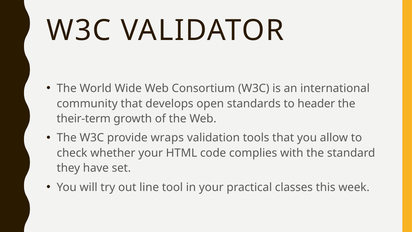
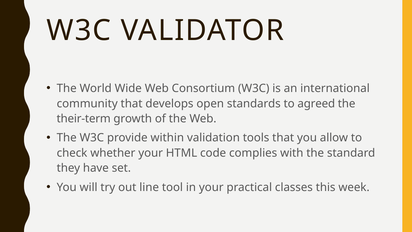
header: header -> agreed
wraps: wraps -> within
